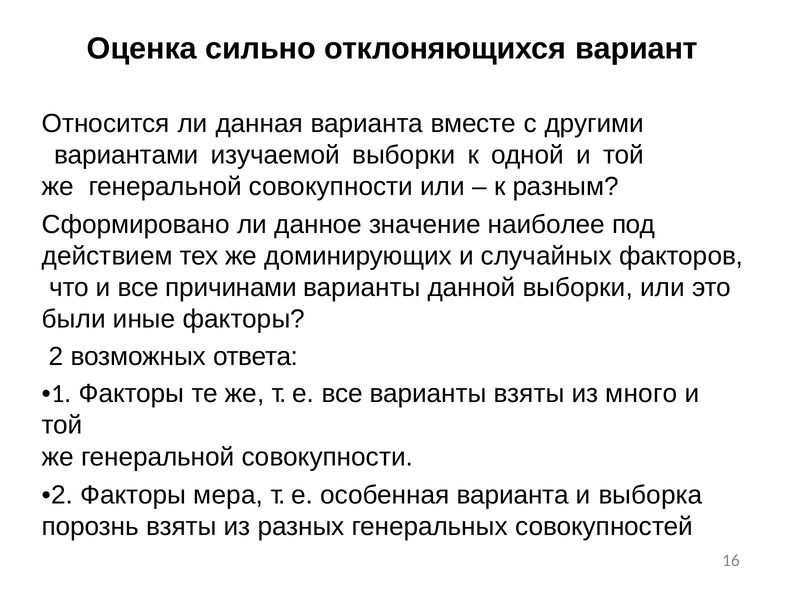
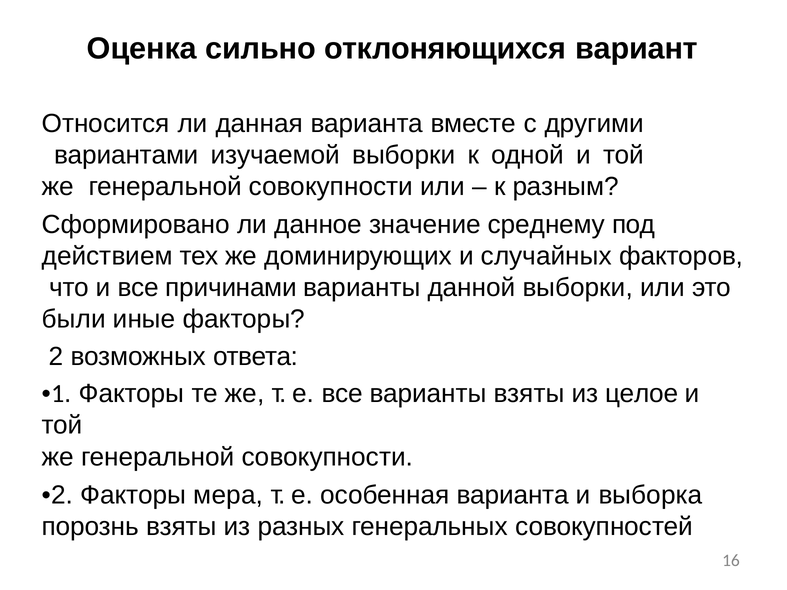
наиболее: наиболее -> среднему
много: много -> целое
